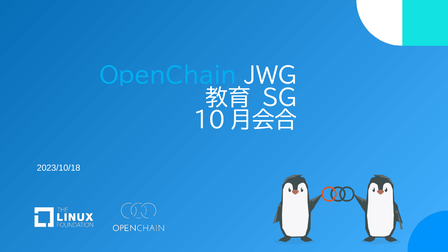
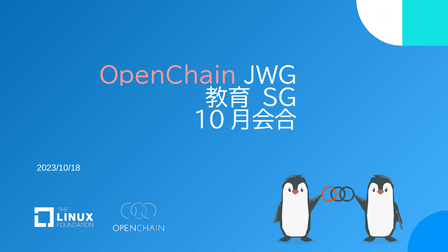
OpenChain colour: light blue -> pink
